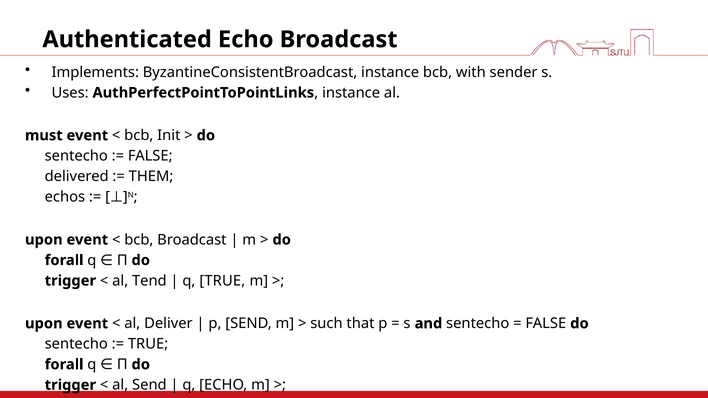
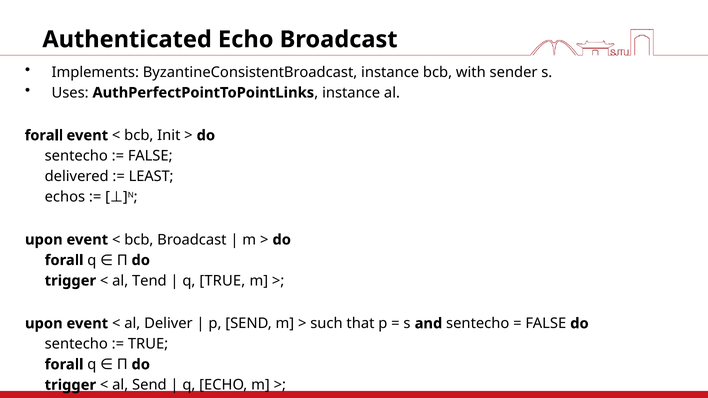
must at (44, 136): must -> forall
THEM: THEM -> LEAST
